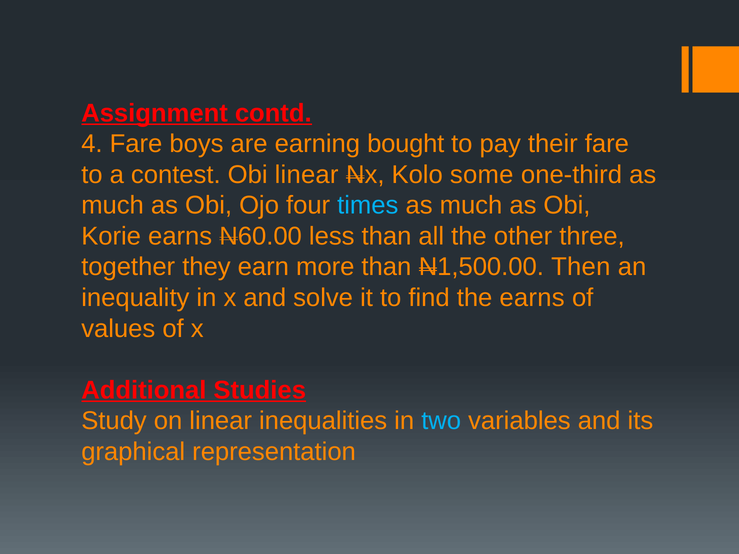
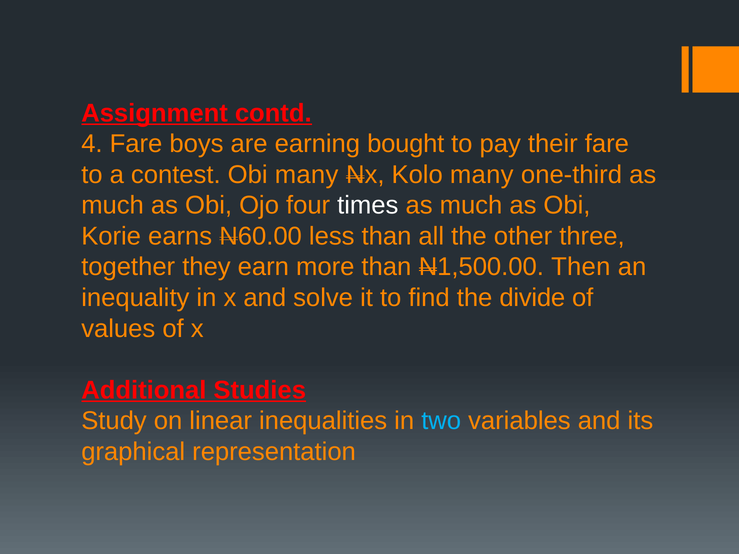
Obi linear: linear -> many
Kolo some: some -> many
times colour: light blue -> white
the earns: earns -> divide
